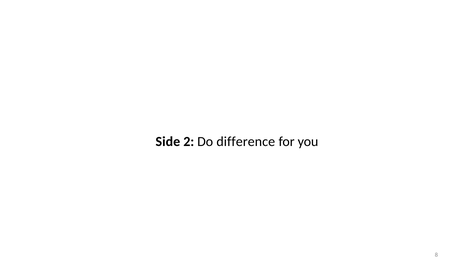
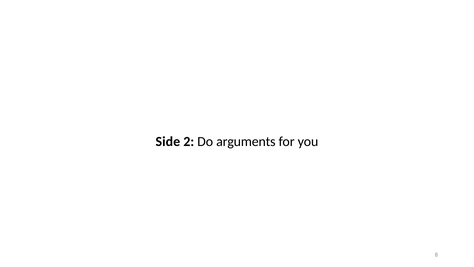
difference: difference -> arguments
